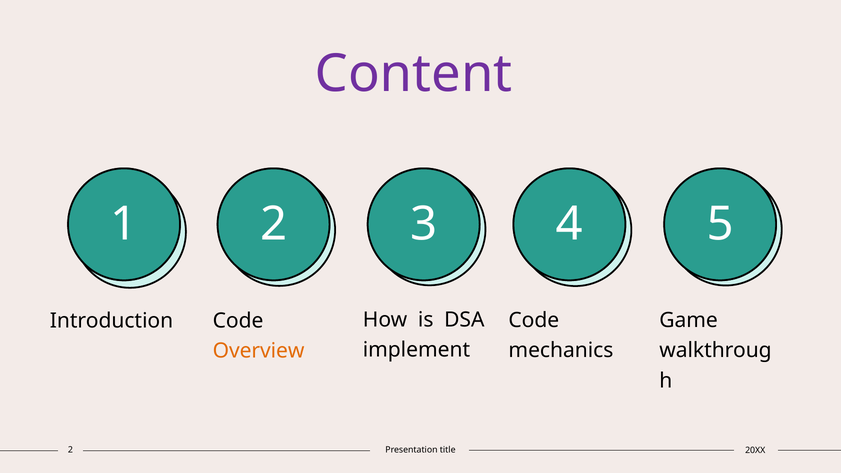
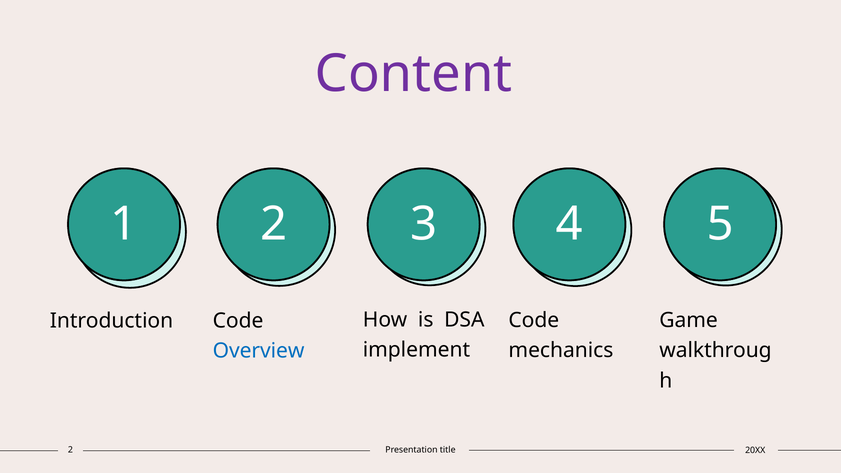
Overview colour: orange -> blue
